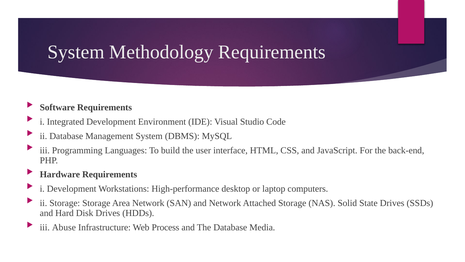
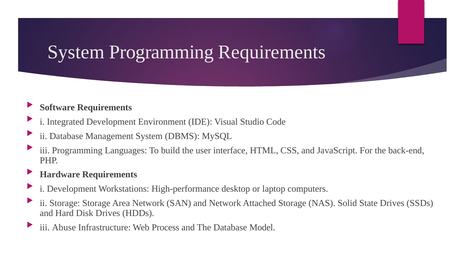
System Methodology: Methodology -> Programming
Media: Media -> Model
